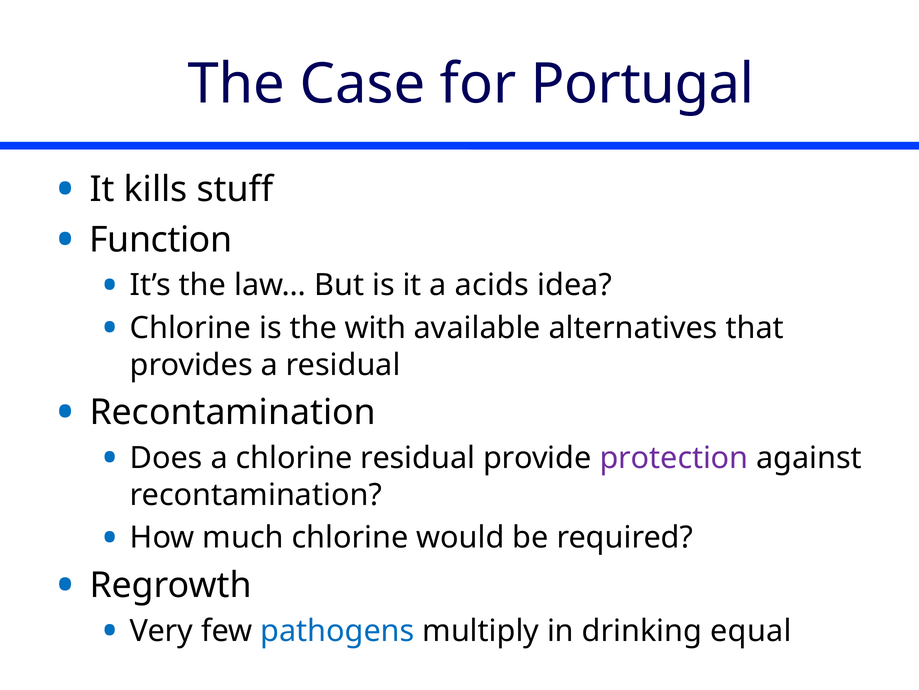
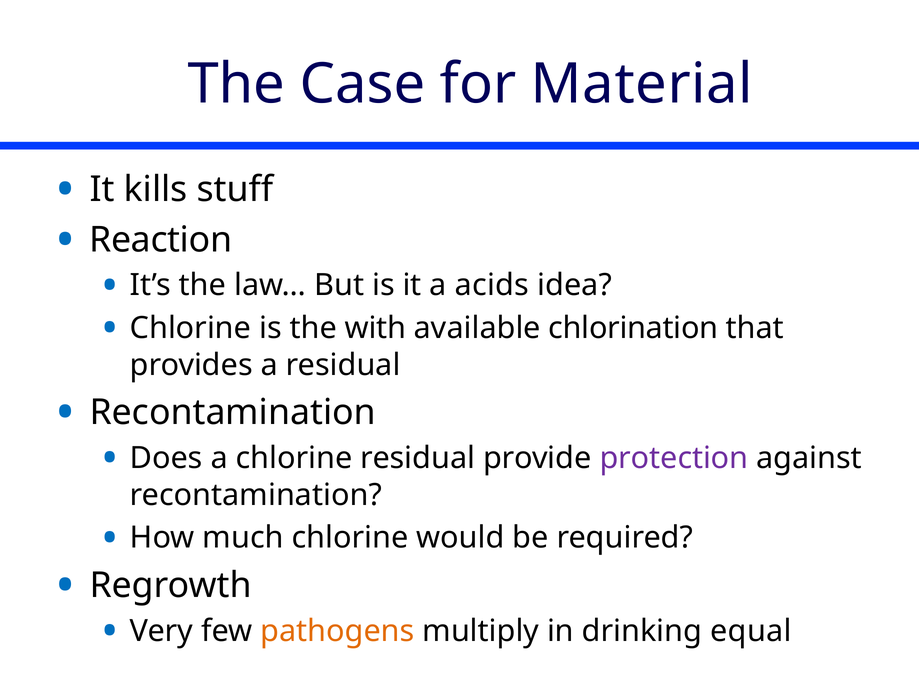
Portugal: Portugal -> Material
Function: Function -> Reaction
alternatives: alternatives -> chlorination
pathogens colour: blue -> orange
